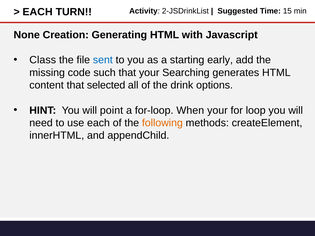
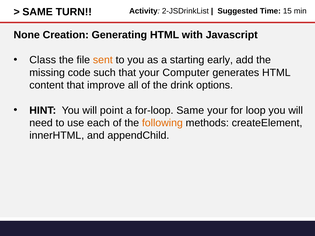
EACH at (38, 12): EACH -> SAME
sent colour: blue -> orange
Searching: Searching -> Computer
selected: selected -> improve
for-loop When: When -> Same
